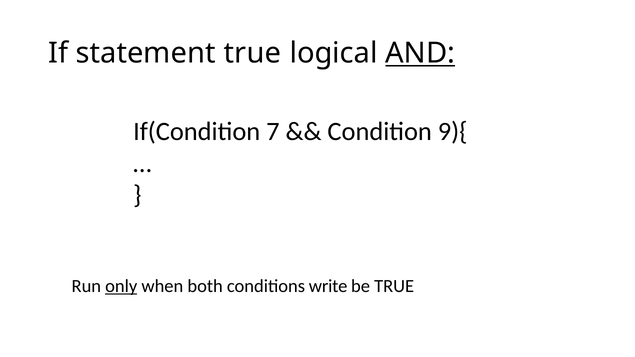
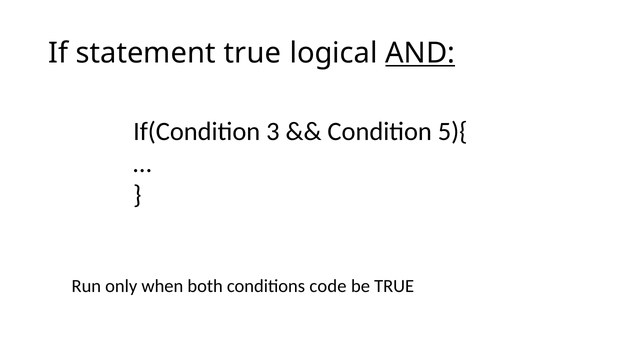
7: 7 -> 3
9){: 9){ -> 5){
only underline: present -> none
write: write -> code
